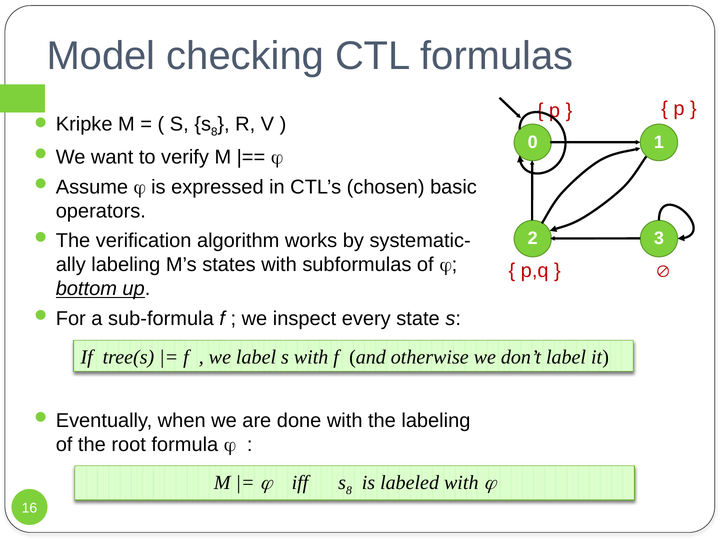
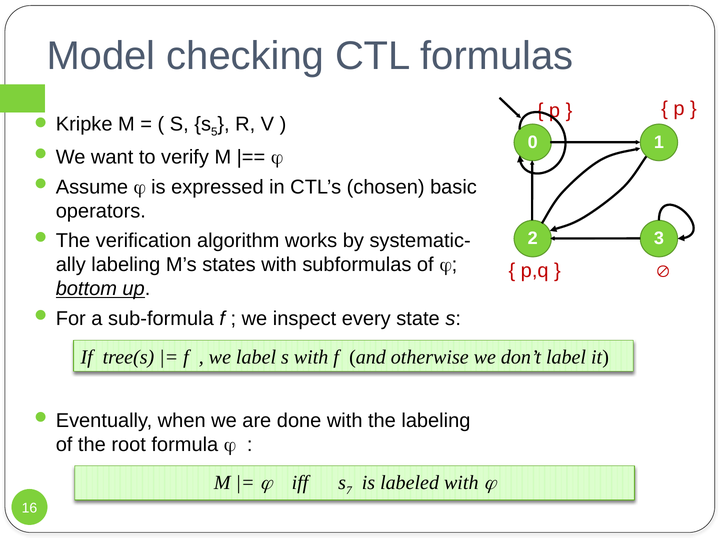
S s 8: 8 -> 5
iff s 8: 8 -> 7
